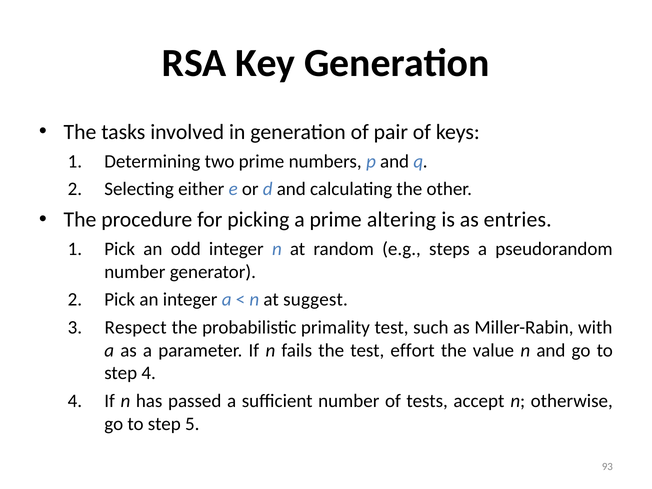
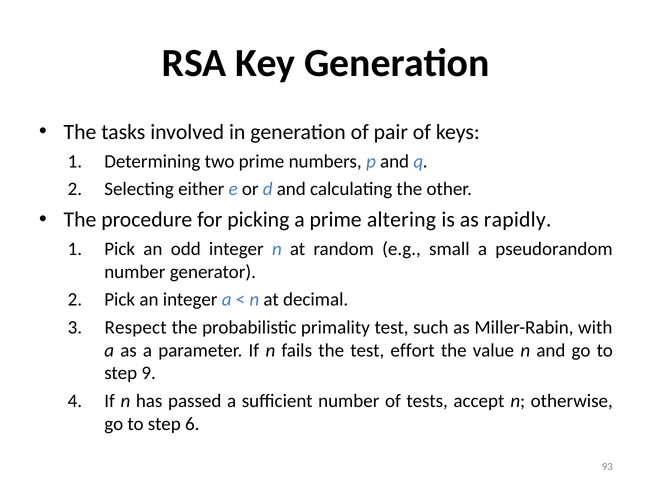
entries: entries -> rapidly
steps: steps -> small
suggest: suggest -> decimal
step 4: 4 -> 9
5: 5 -> 6
